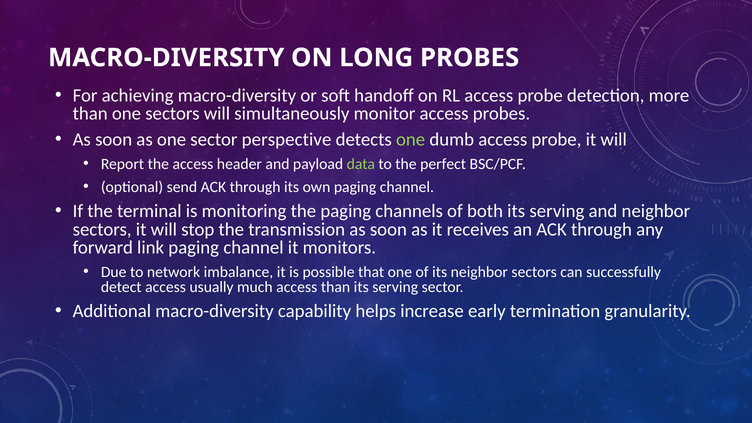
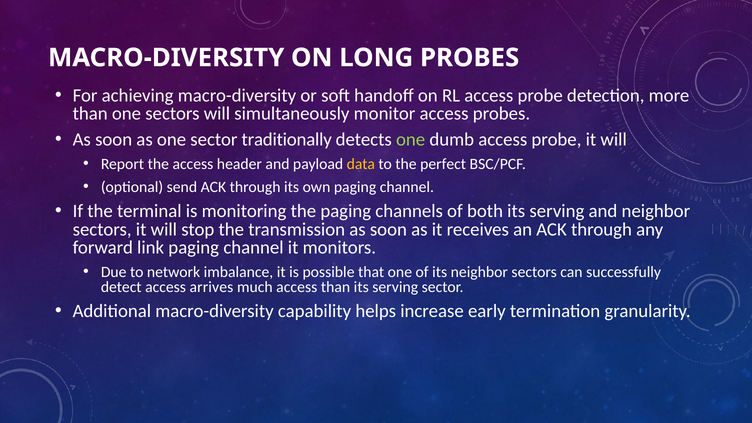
perspective: perspective -> traditionally
data colour: light green -> yellow
usually: usually -> arrives
